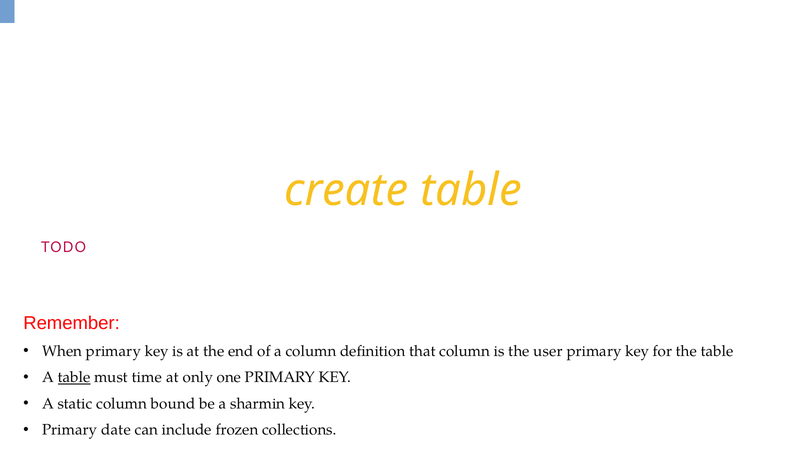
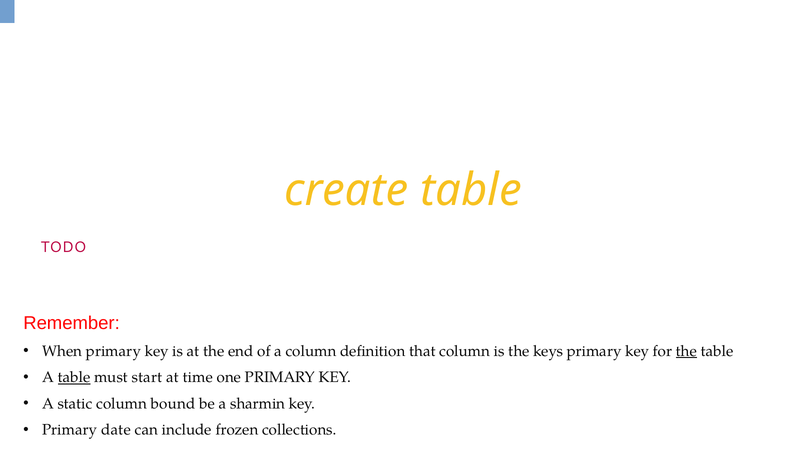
user: user -> keys
the at (686, 351) underline: none -> present
time: time -> start
only: only -> time
